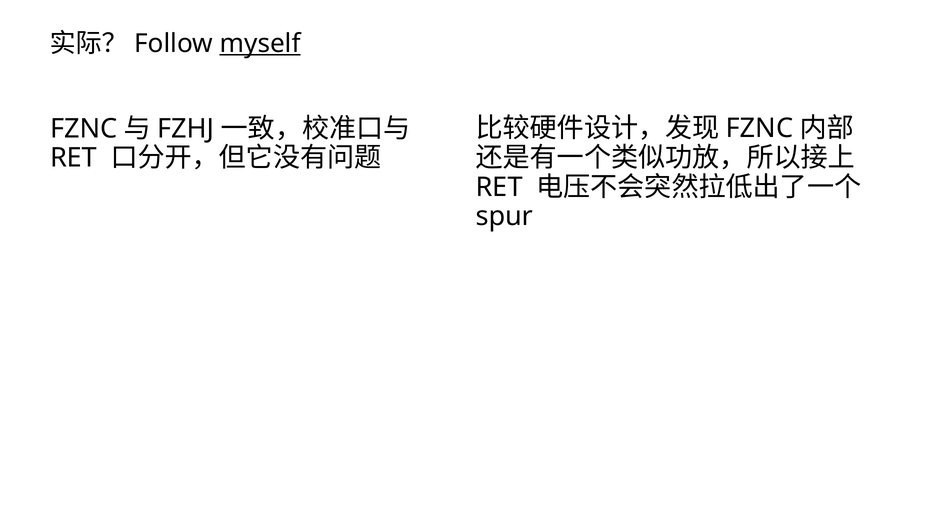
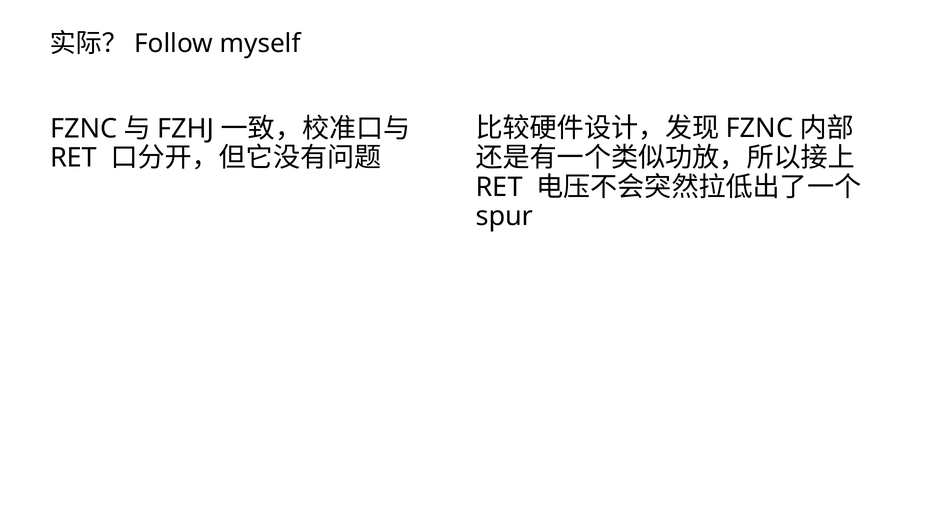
myself underline: present -> none
